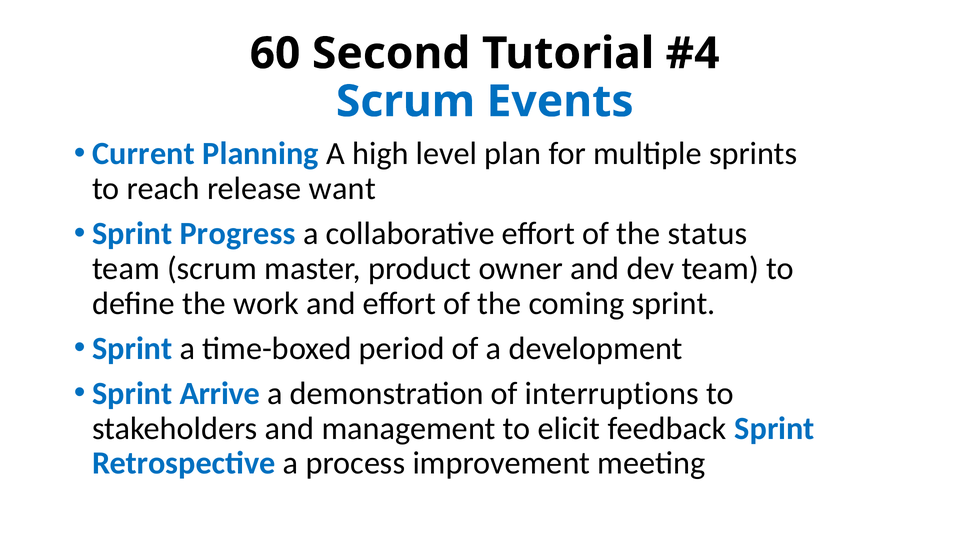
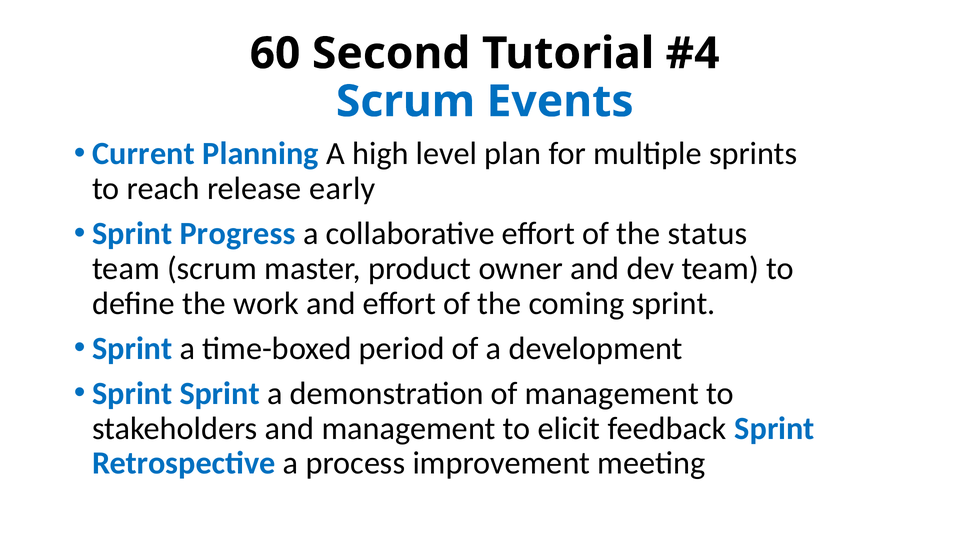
want: want -> early
Sprint Arrive: Arrive -> Sprint
of interruptions: interruptions -> management
